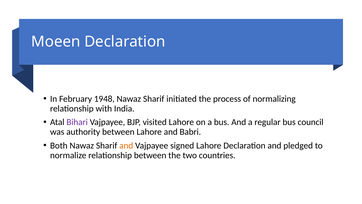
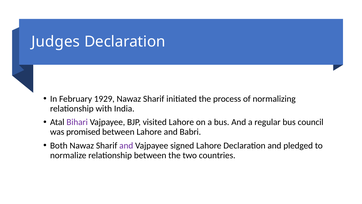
Moeen: Moeen -> Judges
1948: 1948 -> 1929
authority: authority -> promised
and at (126, 145) colour: orange -> purple
